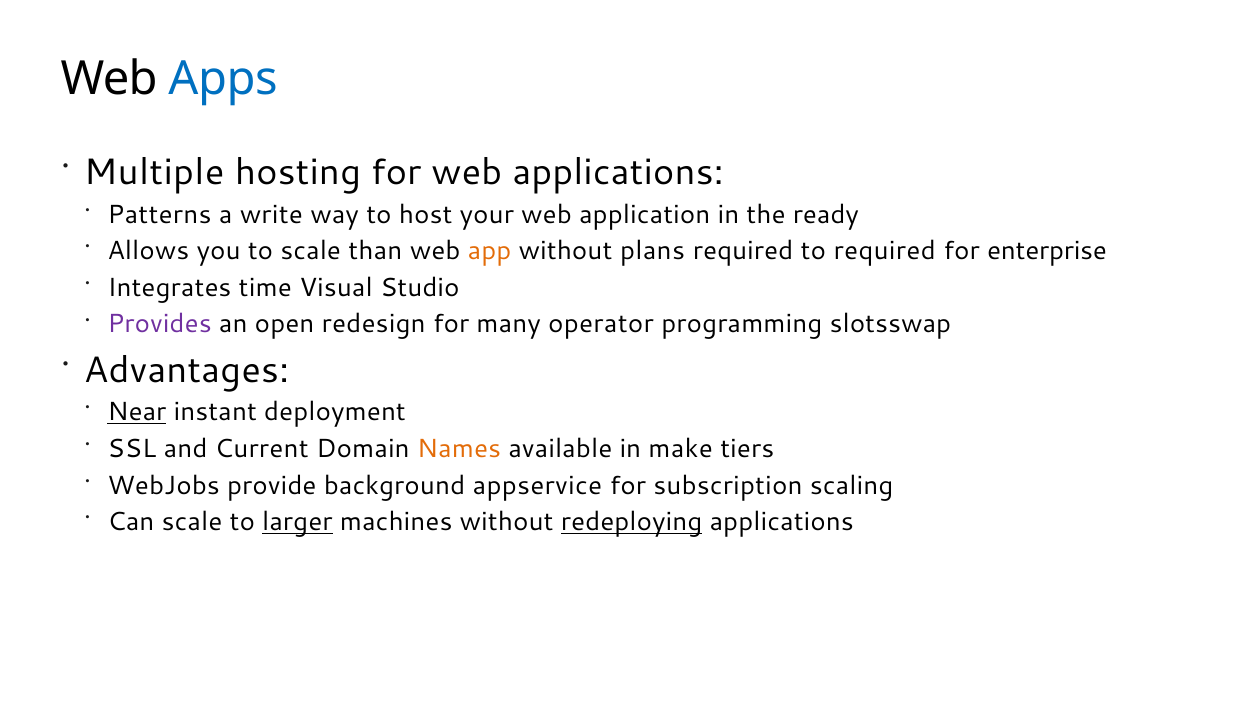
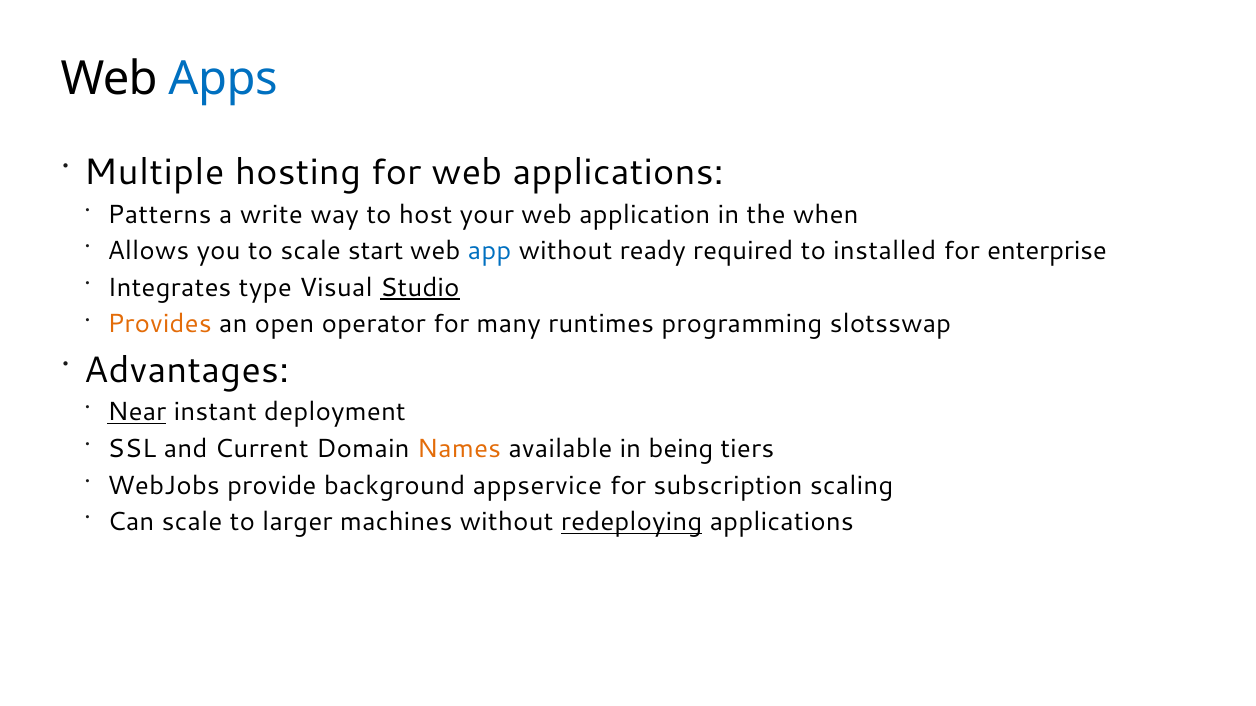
ready: ready -> when
than: than -> start
app colour: orange -> blue
plans: plans -> ready
to required: required -> installed
time: time -> type
Studio underline: none -> present
Provides colour: purple -> orange
redesign: redesign -> operator
operator: operator -> runtimes
make: make -> being
larger underline: present -> none
